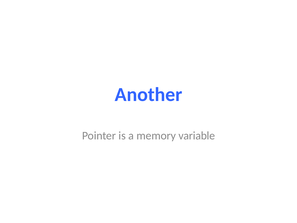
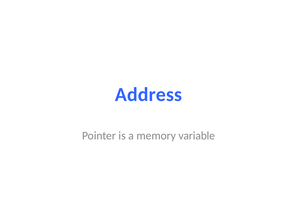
Another: Another -> Address
